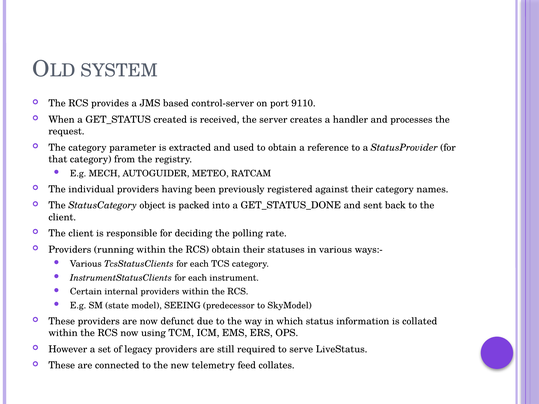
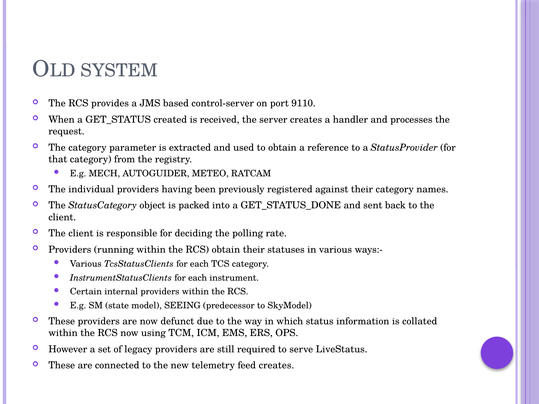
feed collates: collates -> creates
